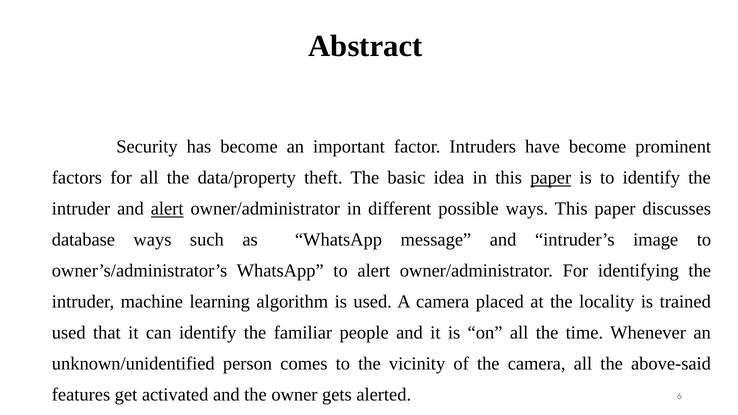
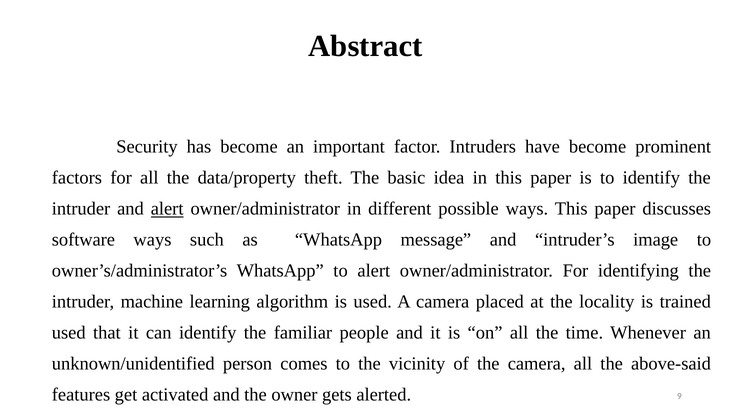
paper at (551, 178) underline: present -> none
database: database -> software
6: 6 -> 9
